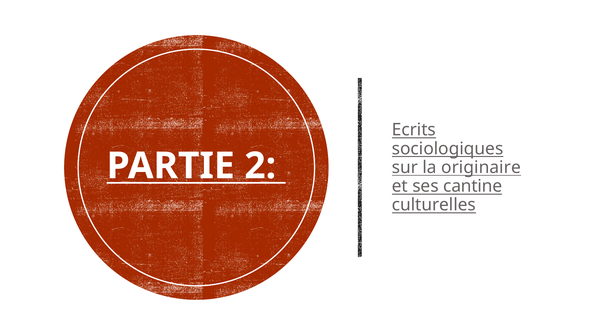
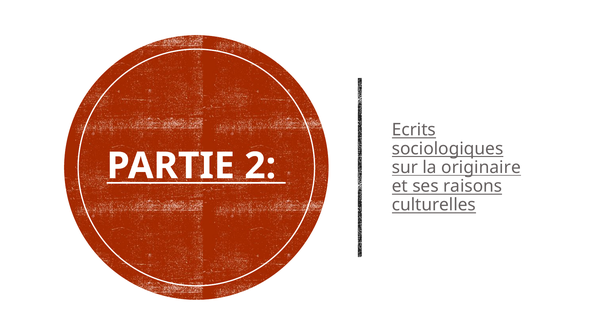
cantine: cantine -> raisons
